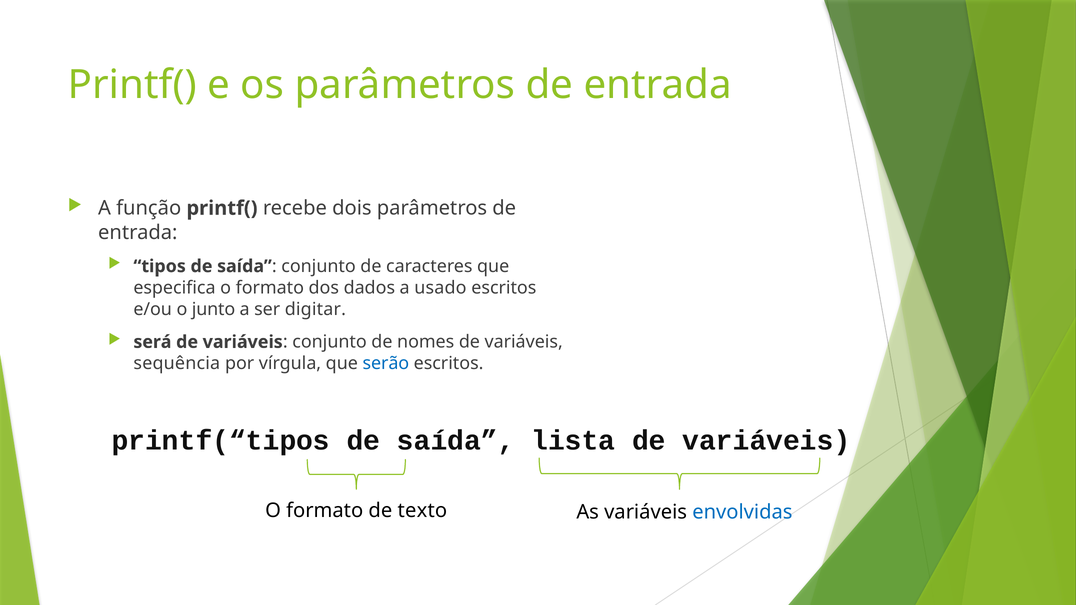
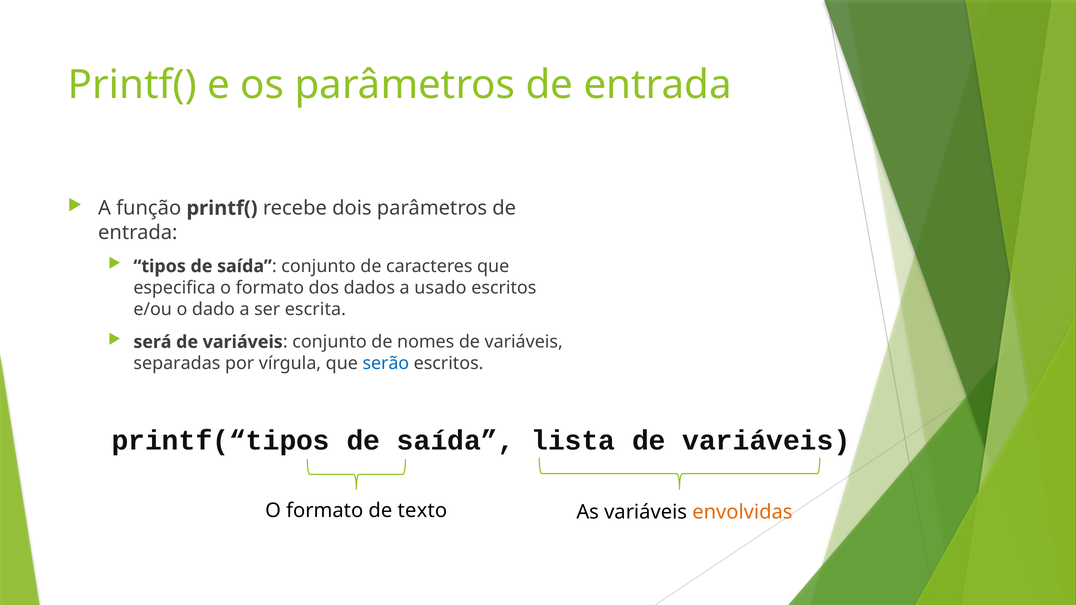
junto: junto -> dado
digitar: digitar -> escrita
sequência: sequência -> separadas
envolvidas colour: blue -> orange
